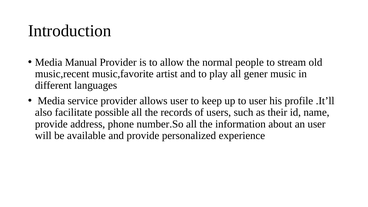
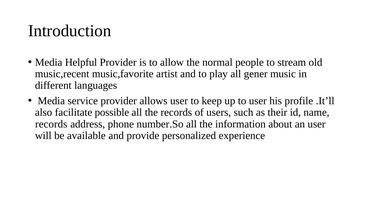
Manual: Manual -> Helpful
provide at (51, 124): provide -> records
